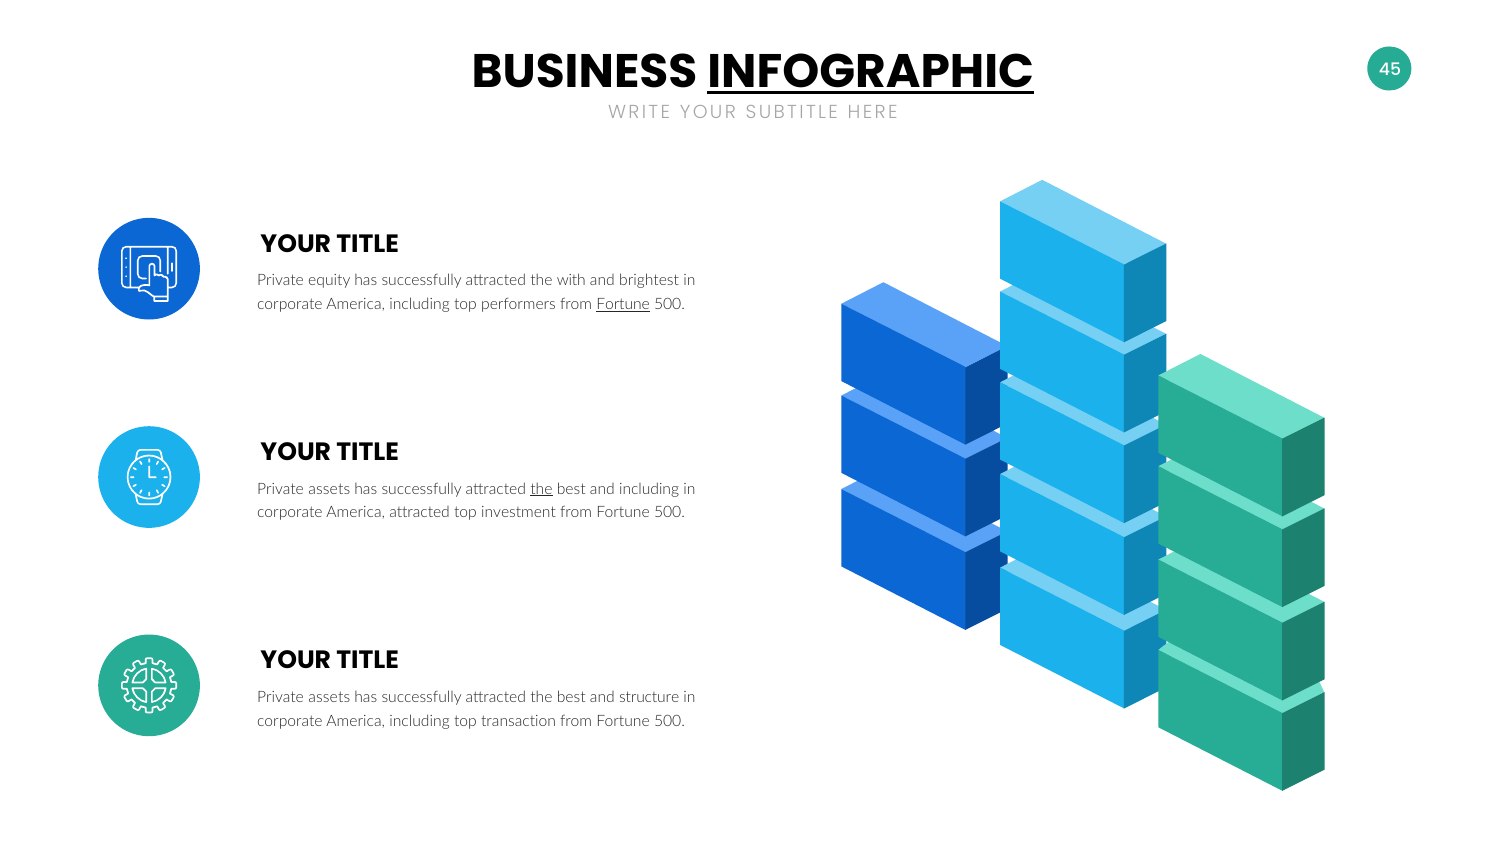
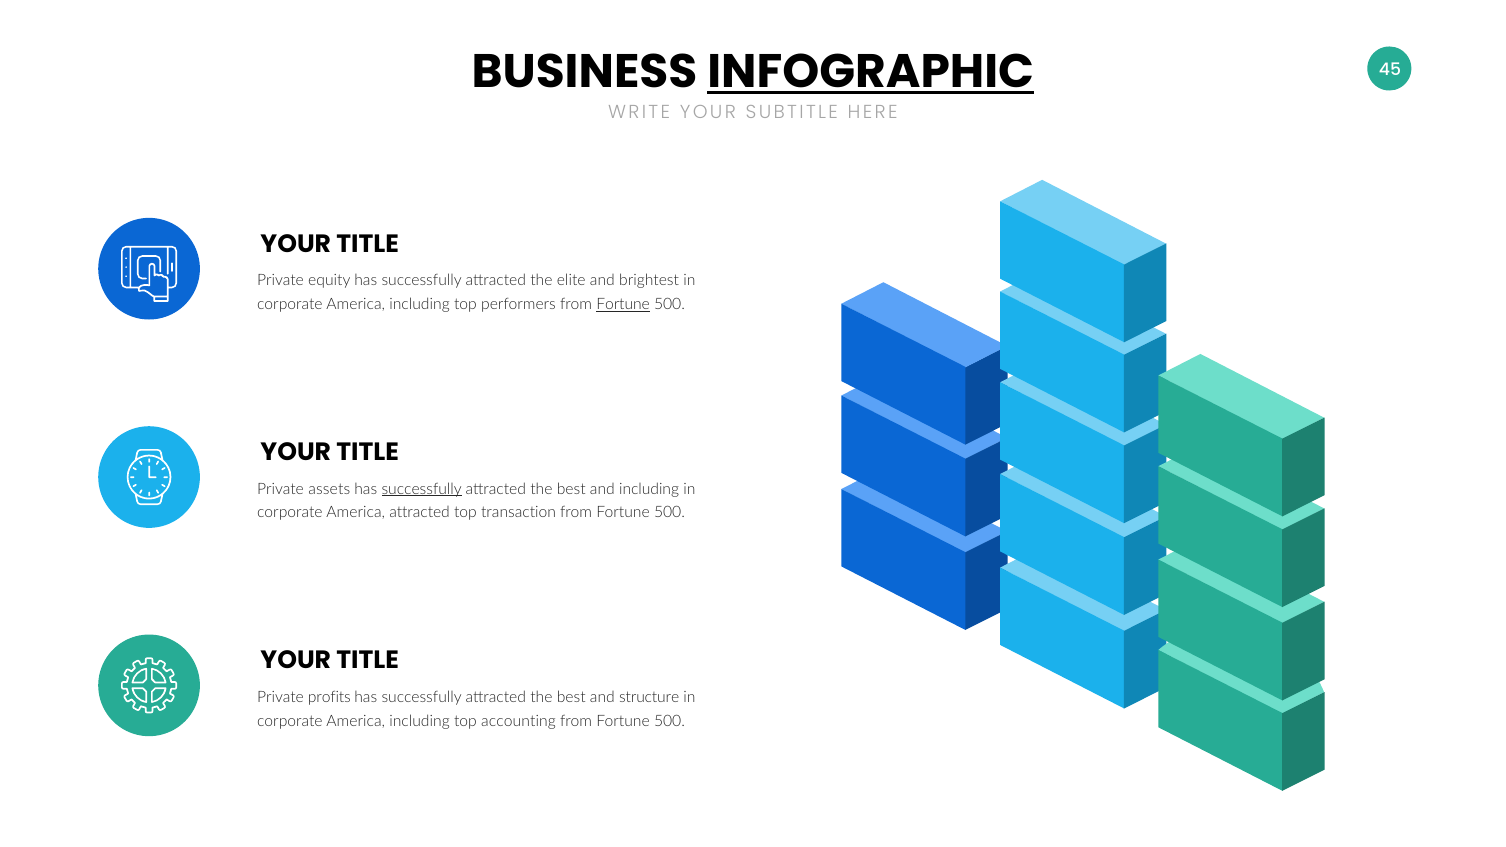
with: with -> elite
successfully at (422, 489) underline: none -> present
the at (541, 489) underline: present -> none
investment: investment -> transaction
assets at (329, 698): assets -> profits
transaction: transaction -> accounting
